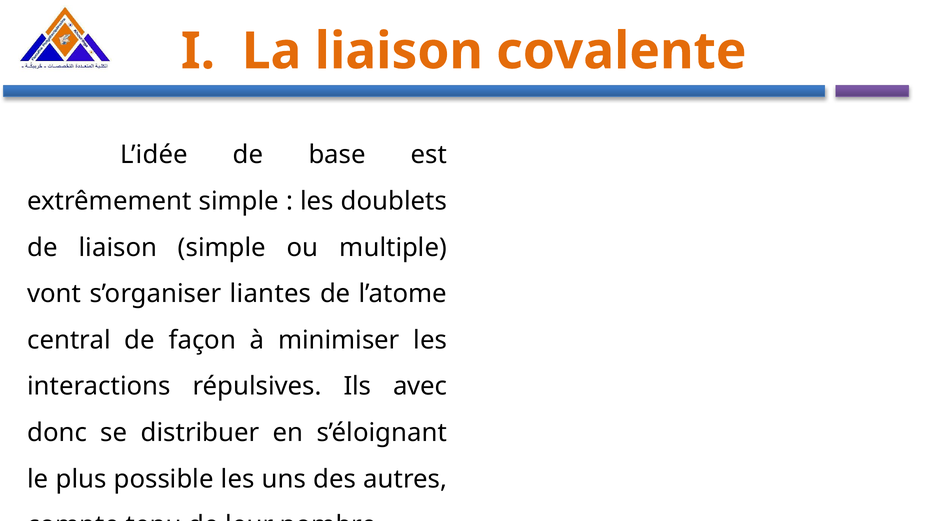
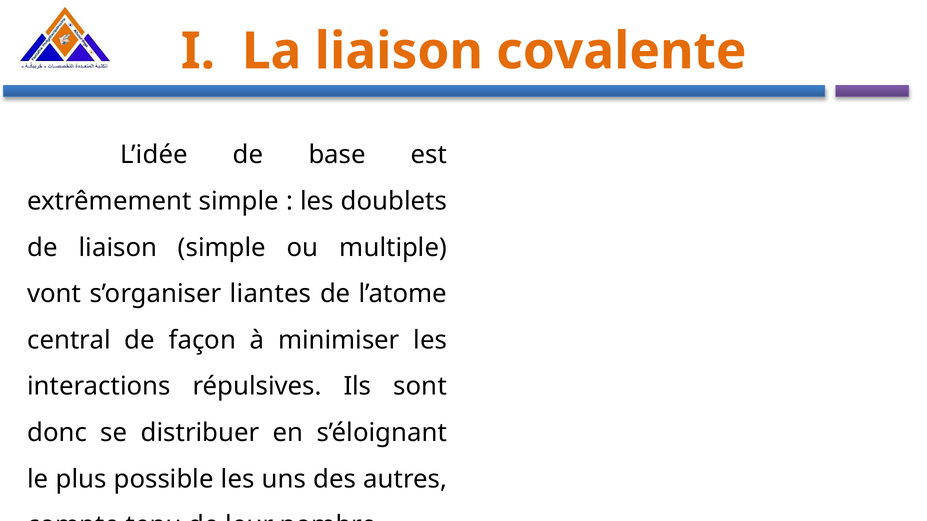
avec: avec -> sont
